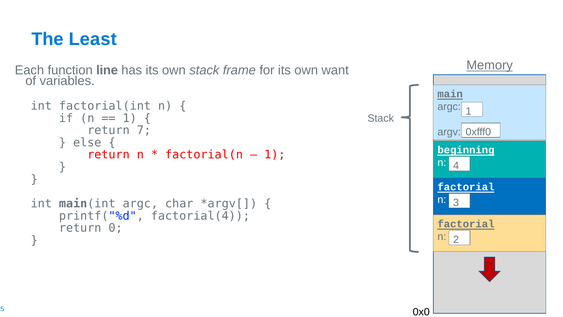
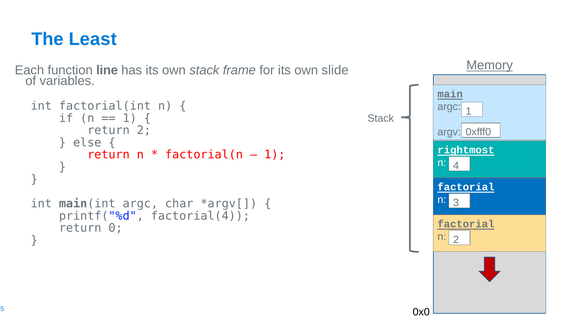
want: want -> slide
return 7: 7 -> 2
beginning: beginning -> rightmost
